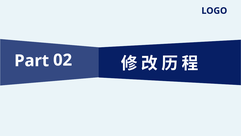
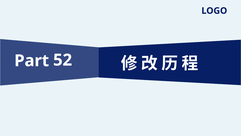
02: 02 -> 52
